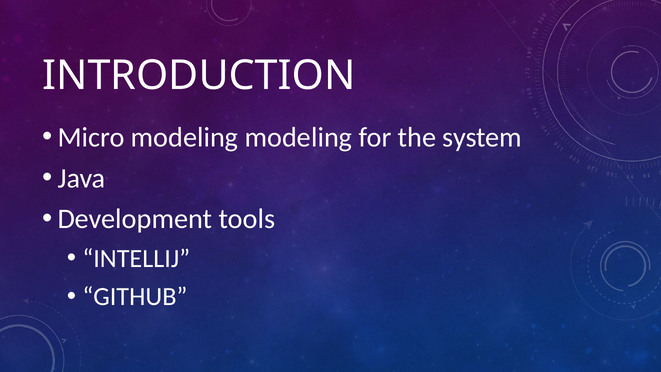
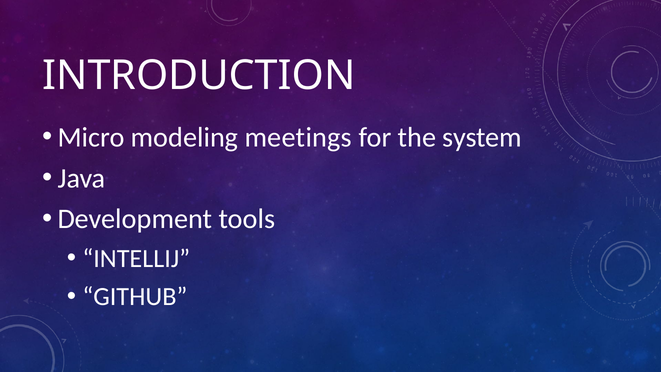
modeling modeling: modeling -> meetings
